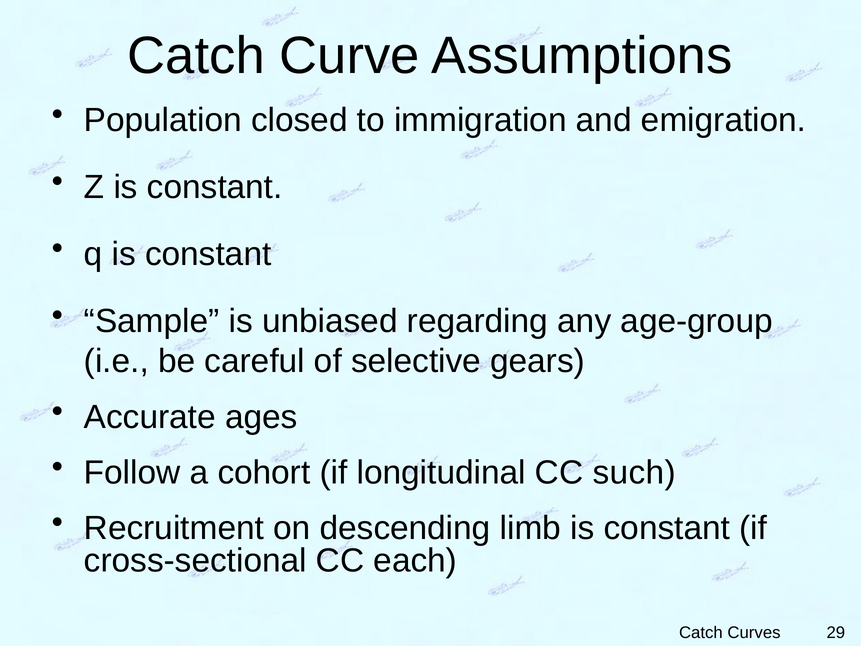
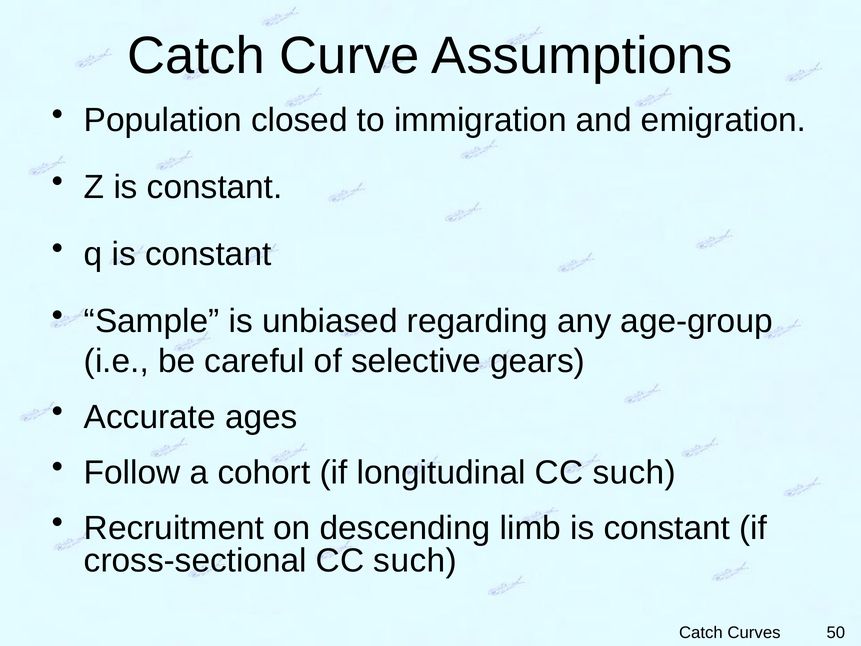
cross-sectional CC each: each -> such
29: 29 -> 50
